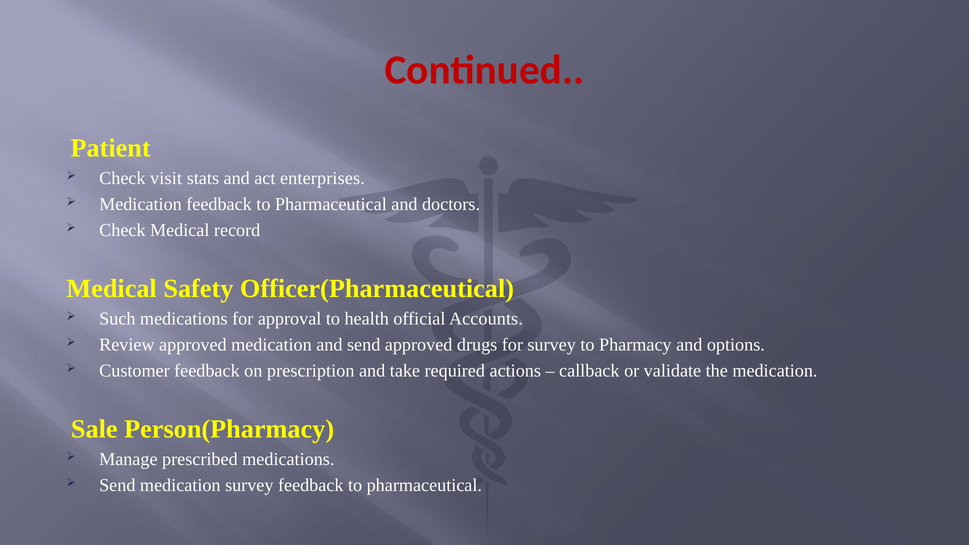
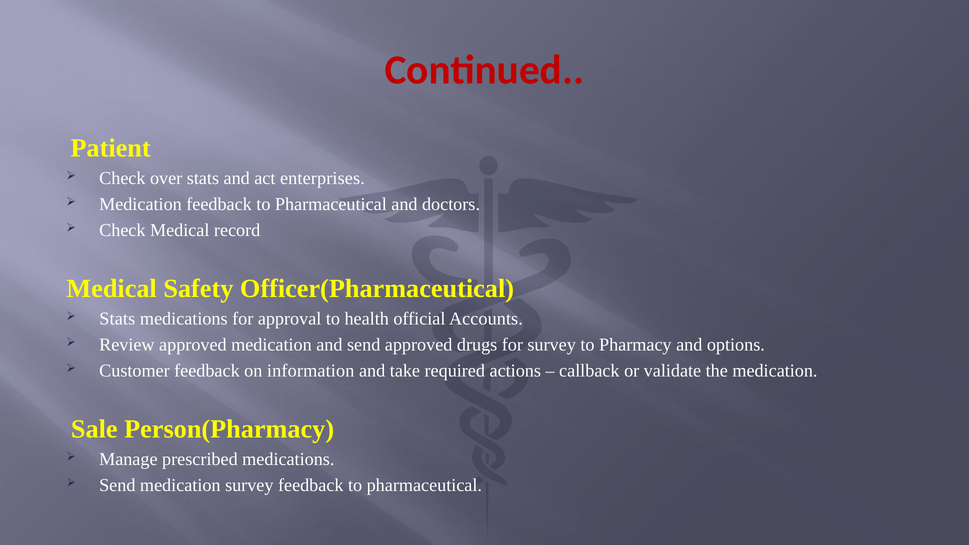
visit: visit -> over
Such at (117, 319): Such -> Stats
prescription: prescription -> information
